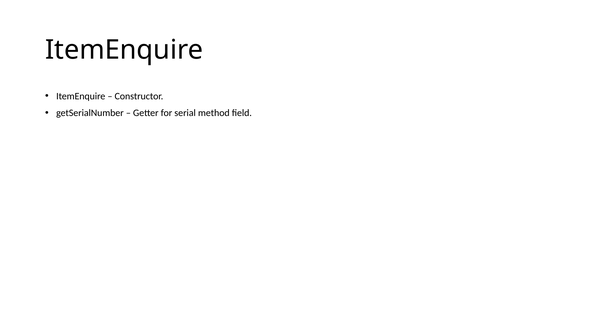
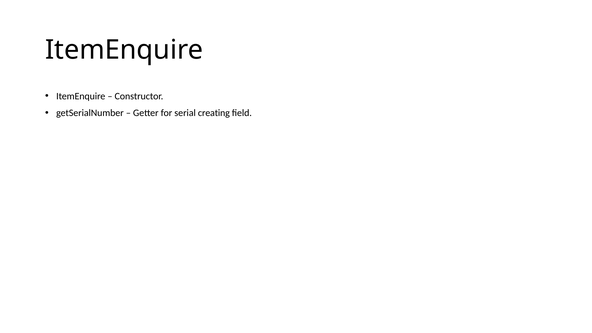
method: method -> creating
